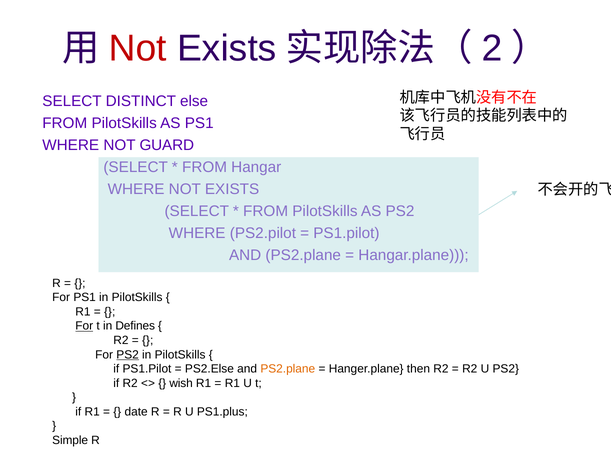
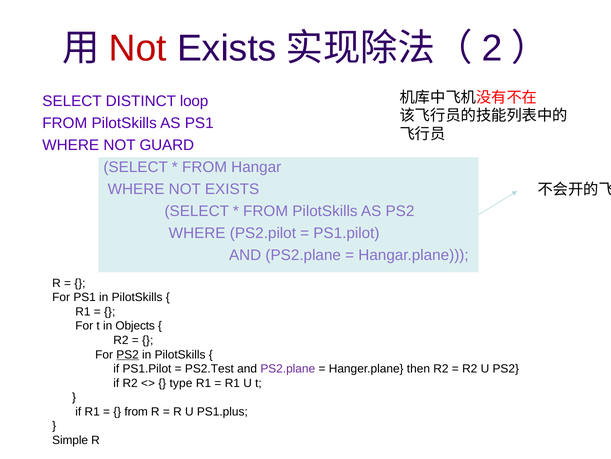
else: else -> loop
For at (84, 325) underline: present -> none
Defines: Defines -> Objects
PS2.Else: PS2.Else -> PS2.Test
PS2.plane at (288, 368) colour: orange -> purple
wish: wish -> type
date at (136, 411): date -> from
